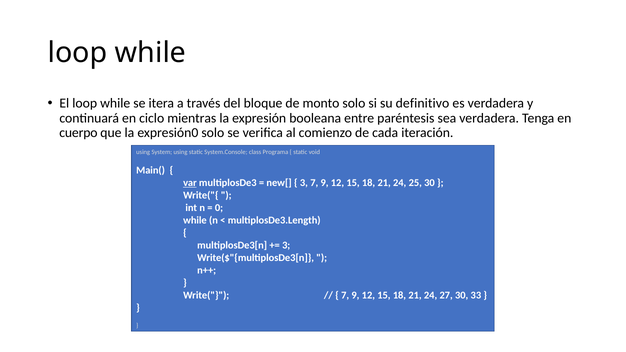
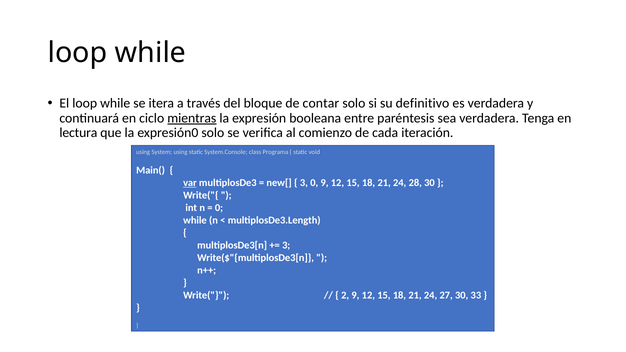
monto: monto -> contar
mientras underline: none -> present
cuerpo: cuerpo -> lectura
3 7: 7 -> 0
25: 25 -> 28
7 at (345, 295): 7 -> 2
